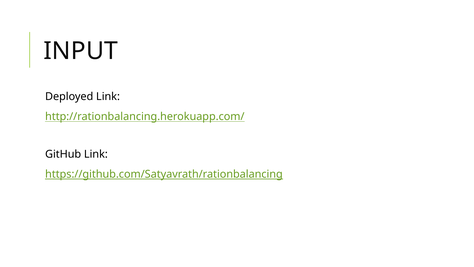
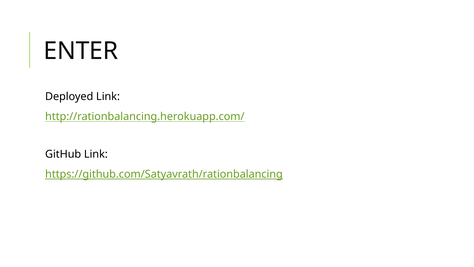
INPUT: INPUT -> ENTER
